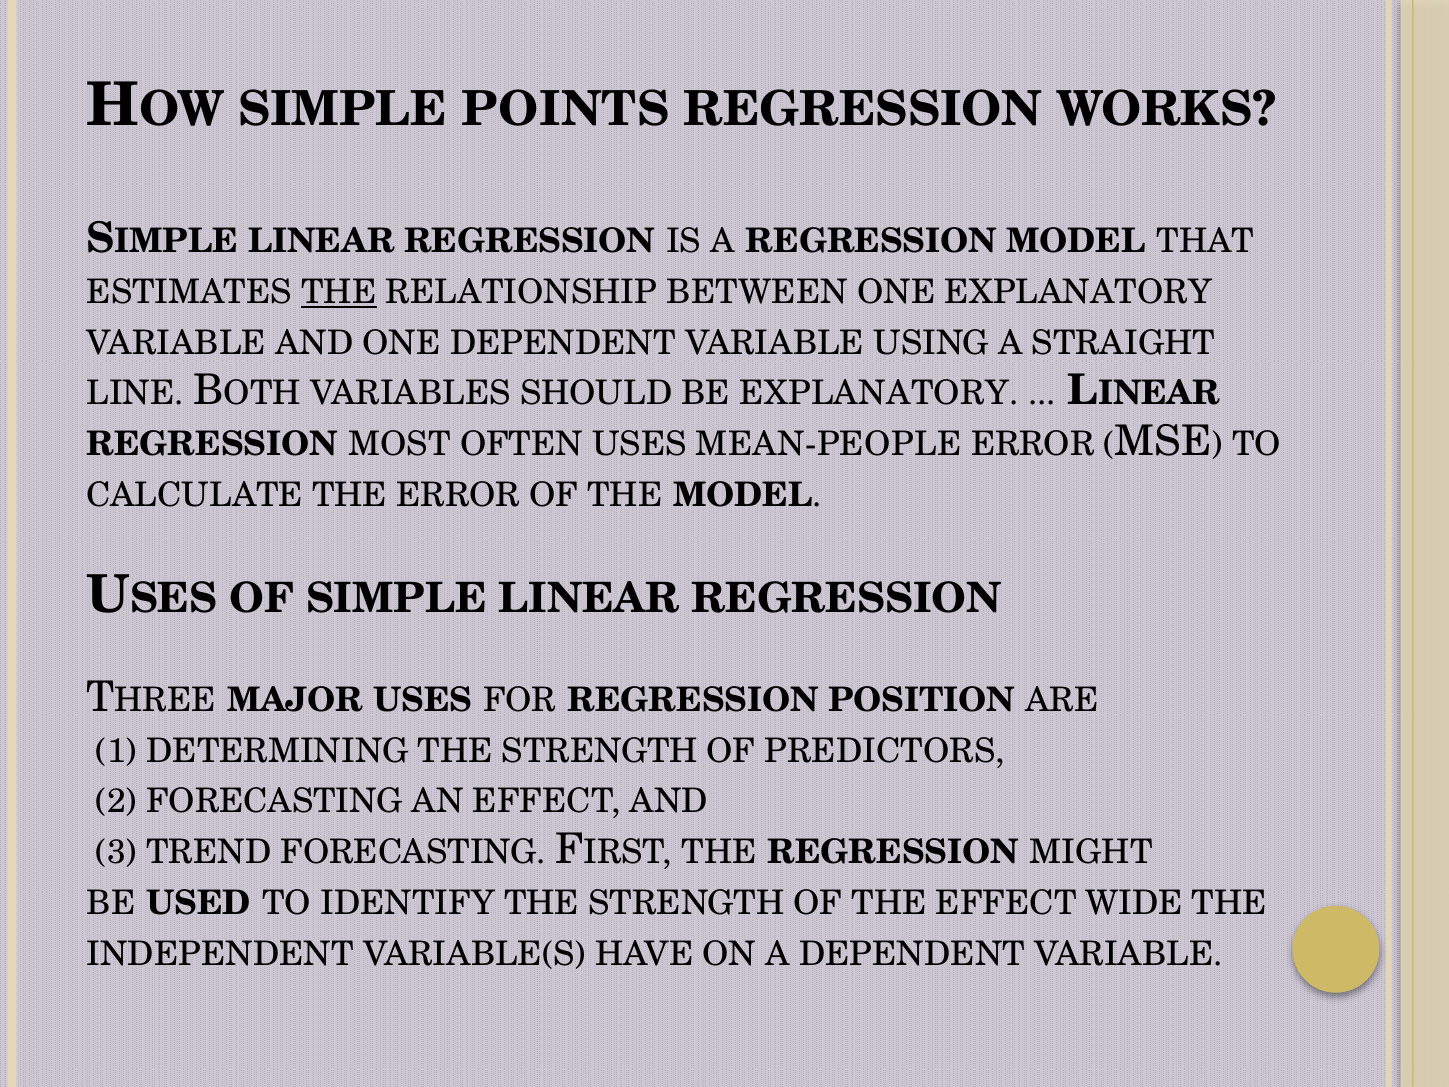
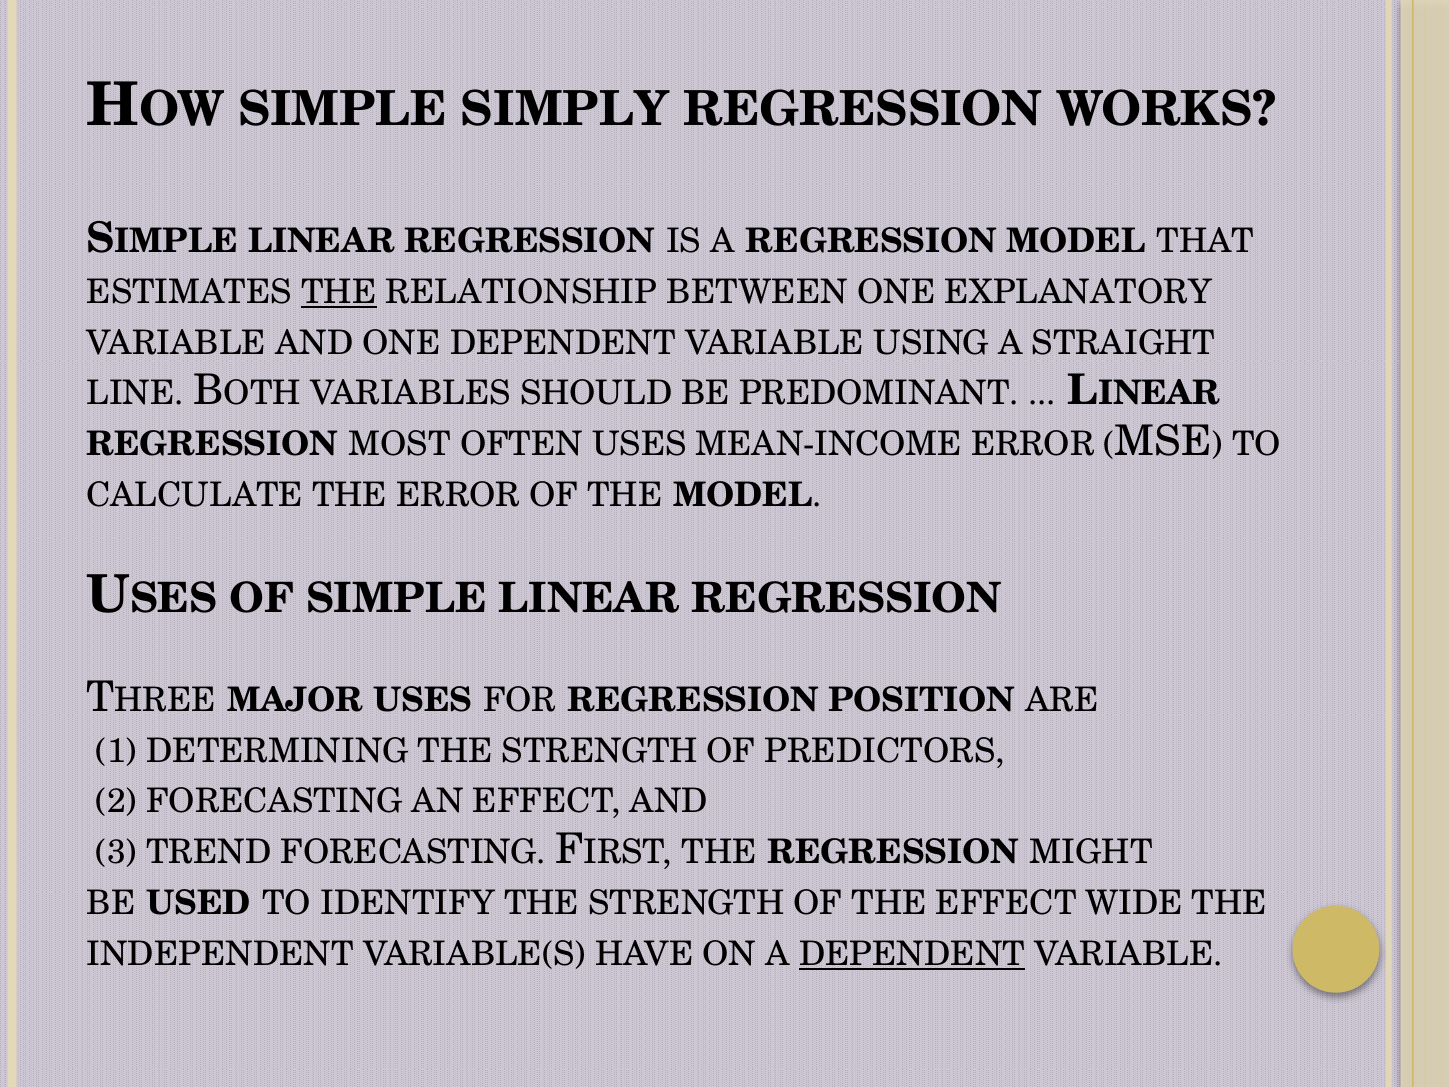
POINTS: POINTS -> SIMPLY
BE EXPLANATORY: EXPLANATORY -> PREDOMINANT
MEAN-PEOPLE: MEAN-PEOPLE -> MEAN-INCOME
DEPENDENT at (912, 954) underline: none -> present
